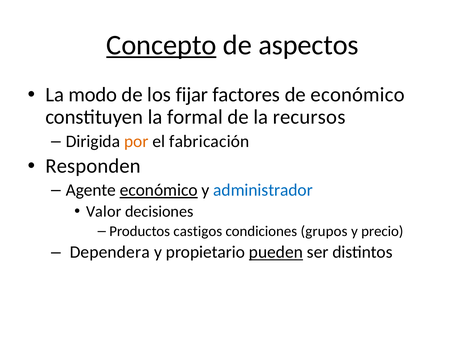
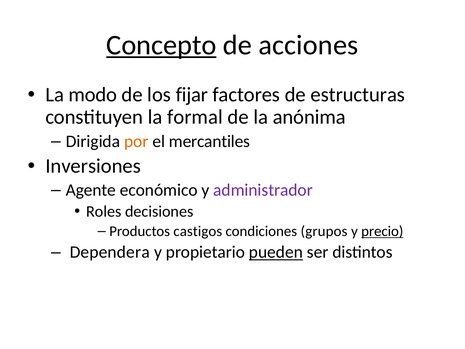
aspectos: aspectos -> acciones
de económico: económico -> estructuras
recursos: recursos -> anónima
fabricación: fabricación -> mercantiles
Responden: Responden -> Inversiones
económico at (159, 190) underline: present -> none
administrador colour: blue -> purple
Valor: Valor -> Roles
precio underline: none -> present
